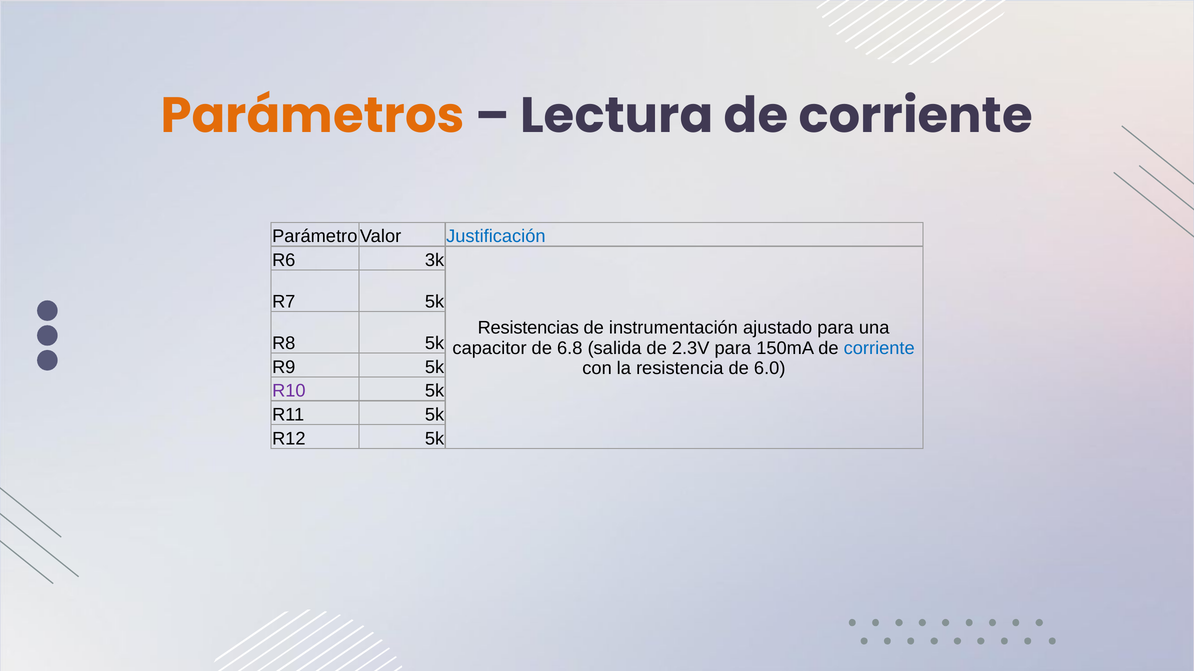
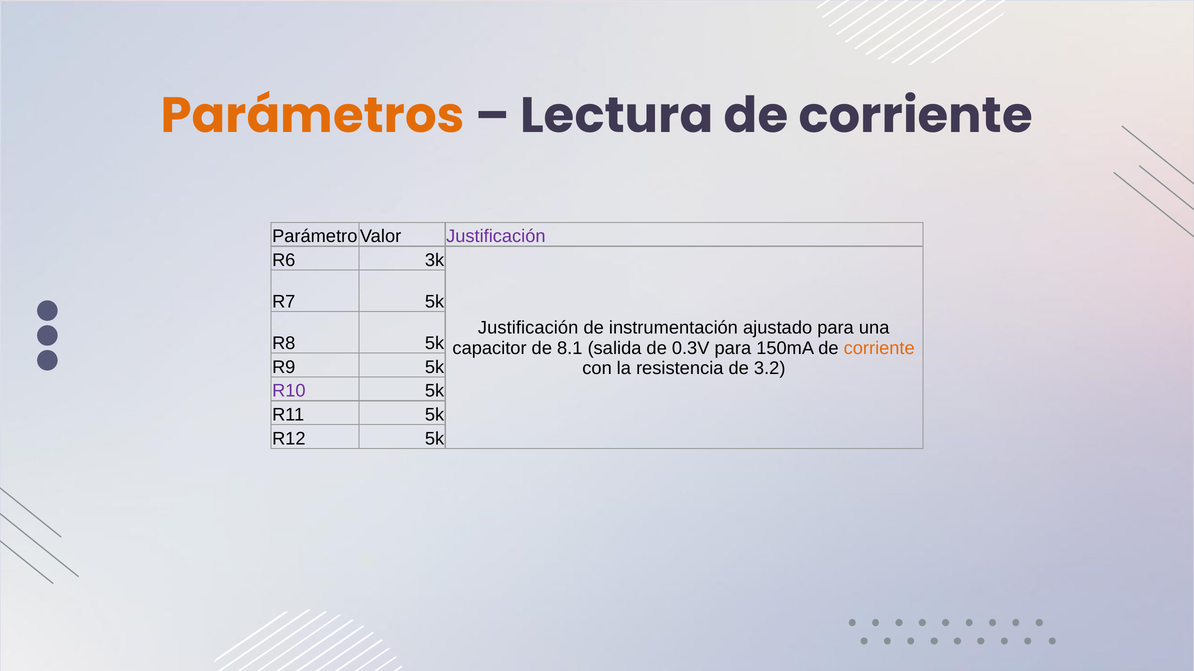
Justificación at (496, 237) colour: blue -> purple
Resistencias at (528, 328): Resistencias -> Justificación
6.8: 6.8 -> 8.1
2.3V: 2.3V -> 0.3V
corriente at (879, 349) colour: blue -> orange
6.0: 6.0 -> 3.2
